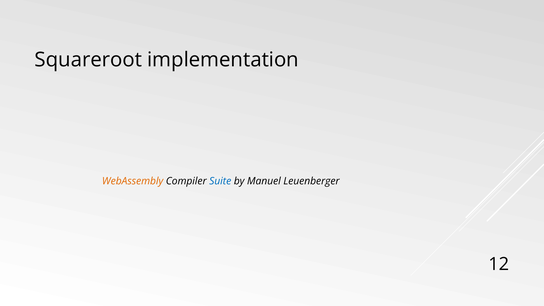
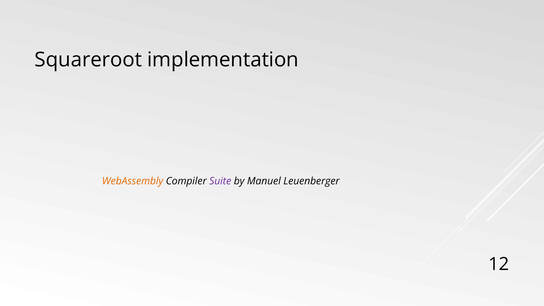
Suite colour: blue -> purple
